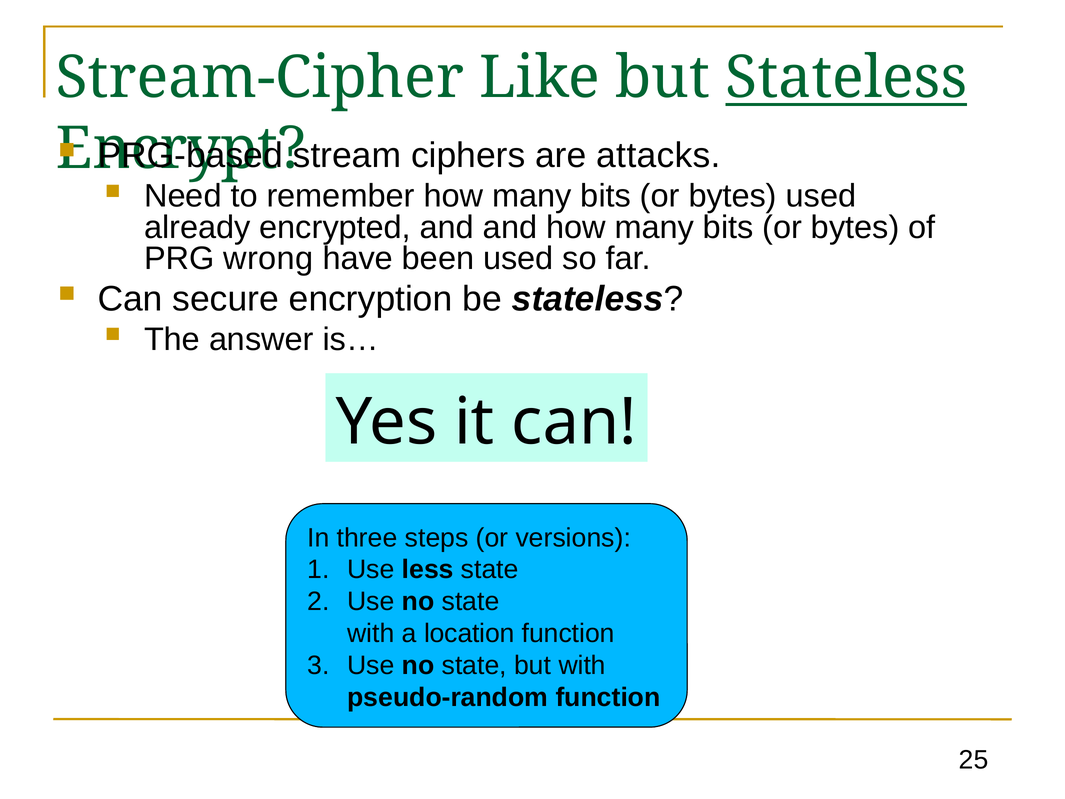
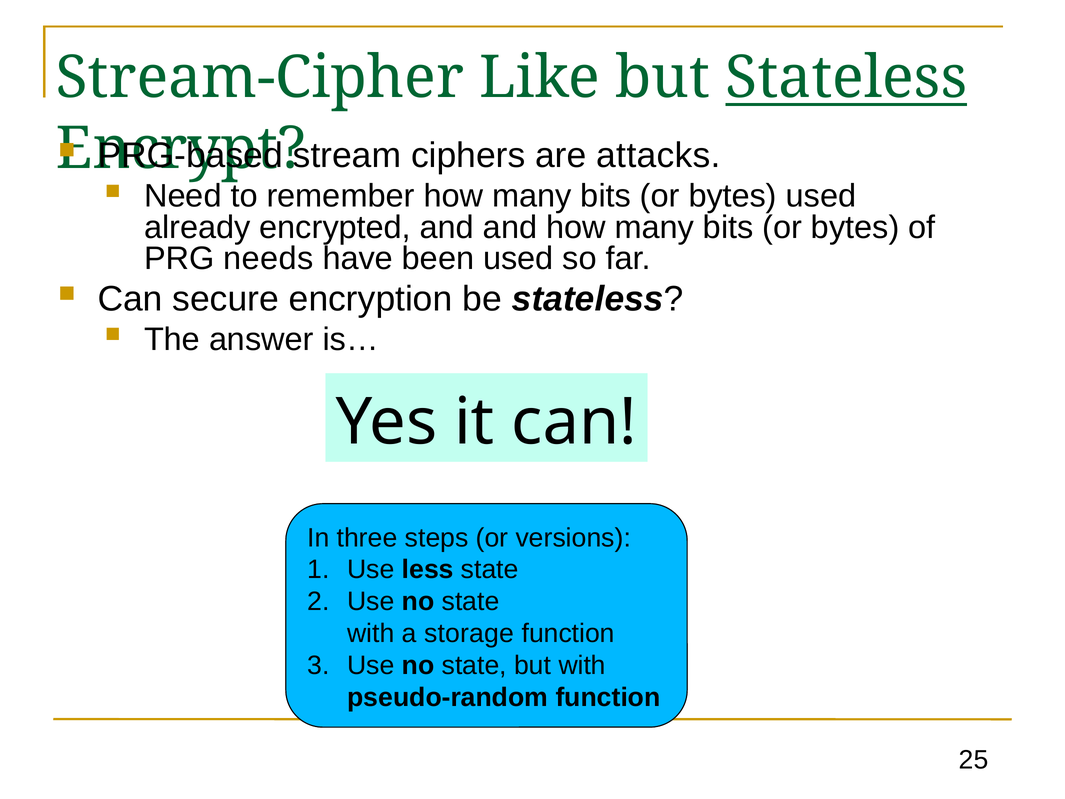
wrong: wrong -> needs
location: location -> storage
